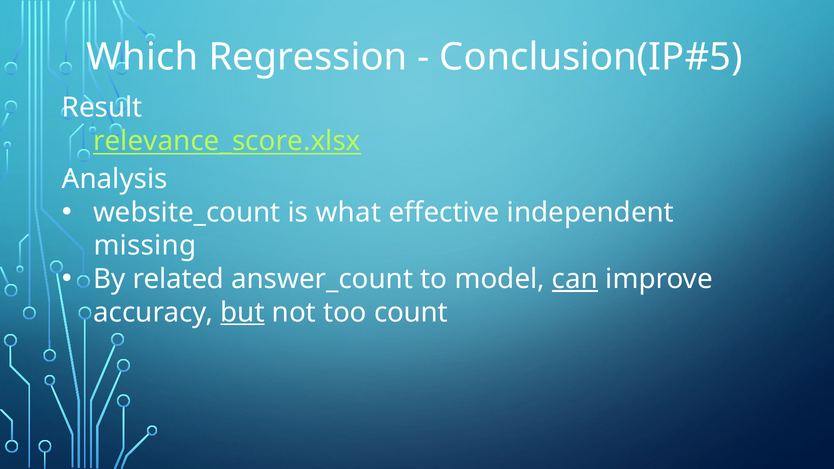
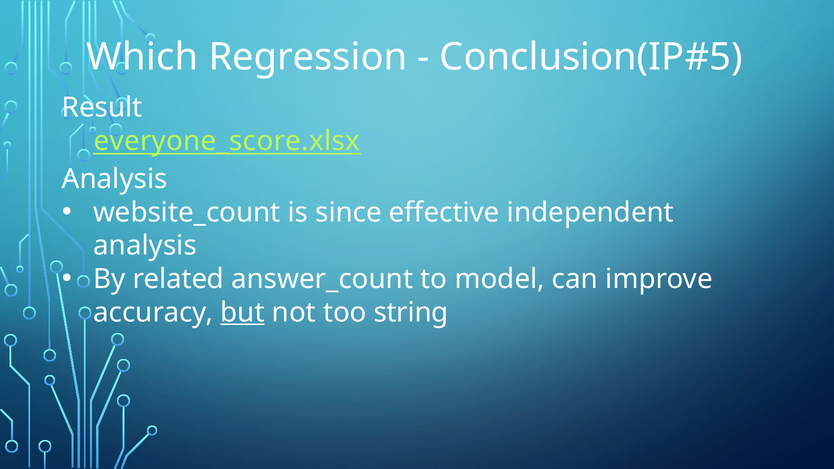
relevance_score.xlsx: relevance_score.xlsx -> everyone_score.xlsx
what: what -> since
missing at (145, 246): missing -> analysis
can underline: present -> none
count: count -> string
